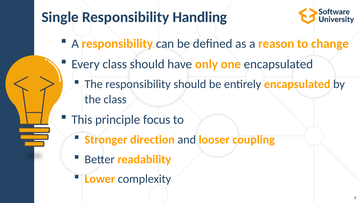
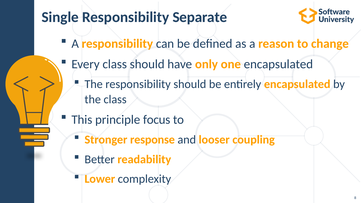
Handling: Handling -> Separate
direction: direction -> response
